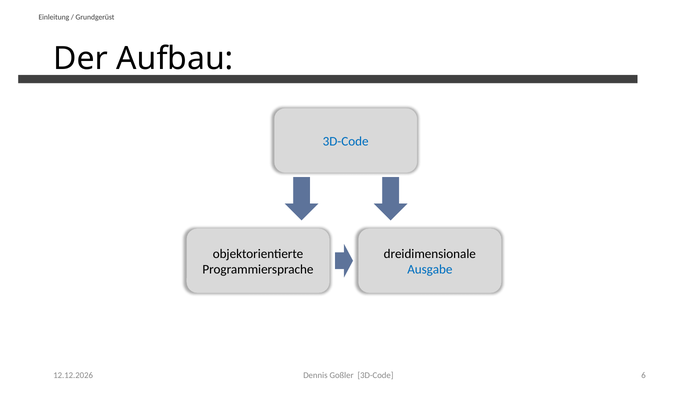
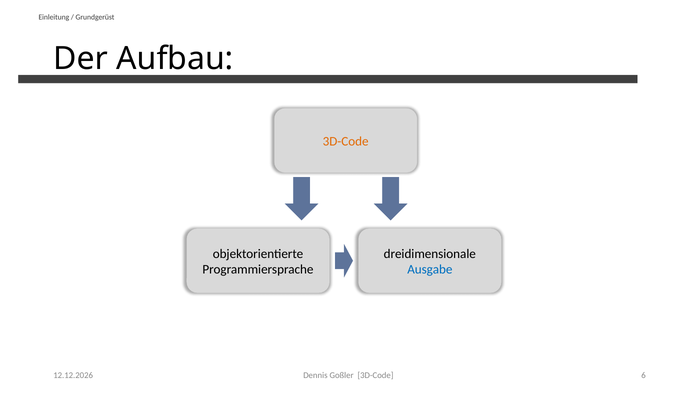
3D-Code at (346, 141) colour: blue -> orange
